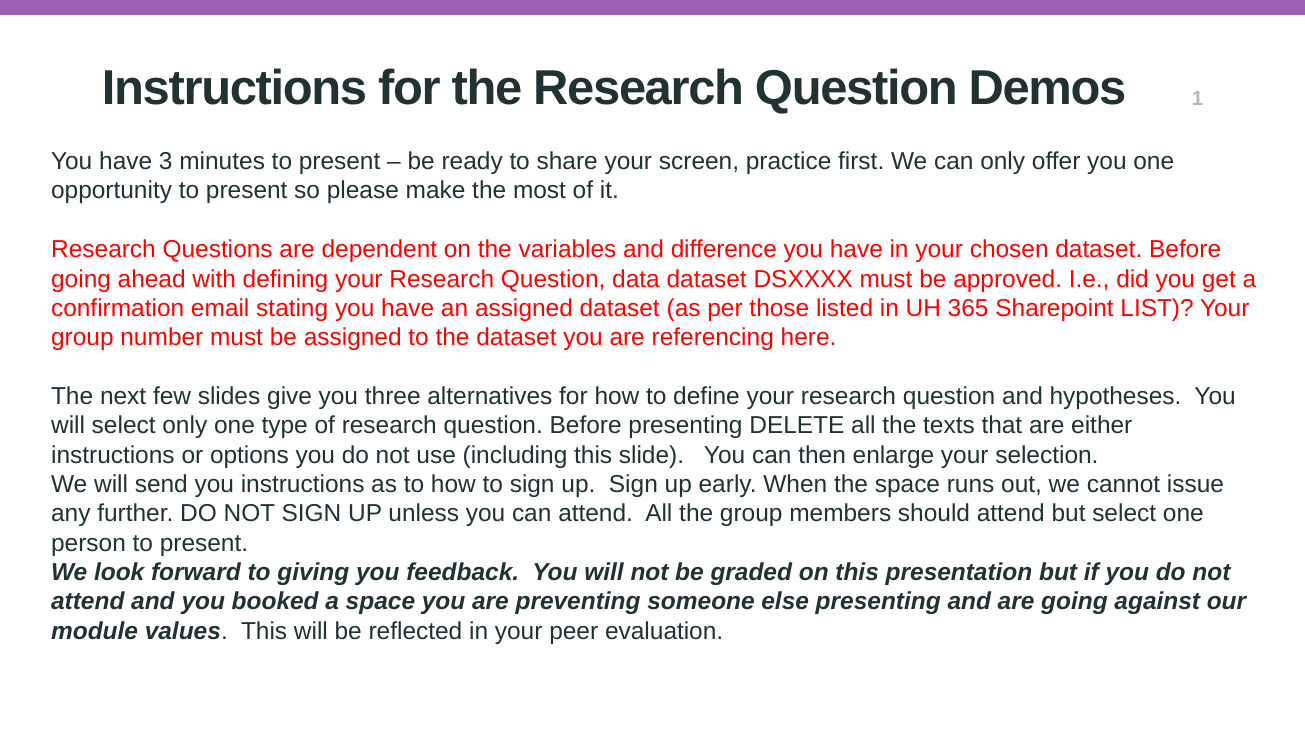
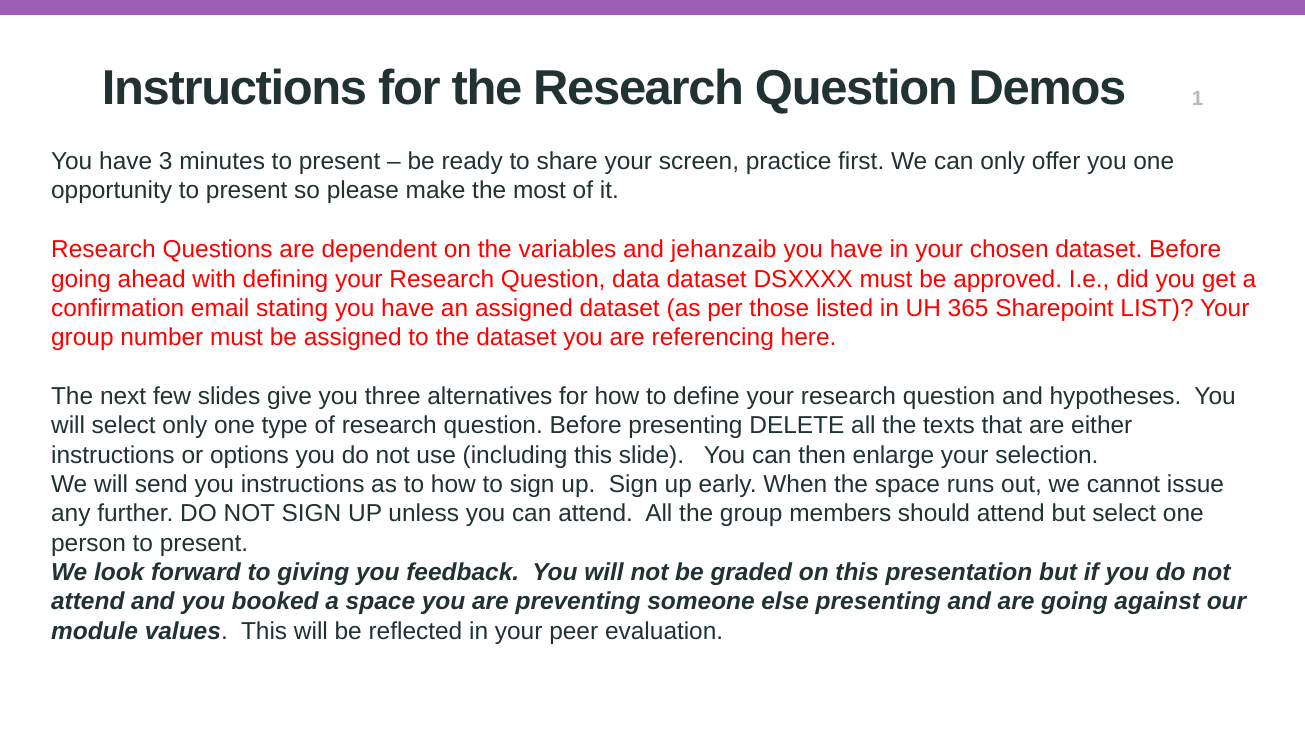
difference: difference -> jehanzaib
